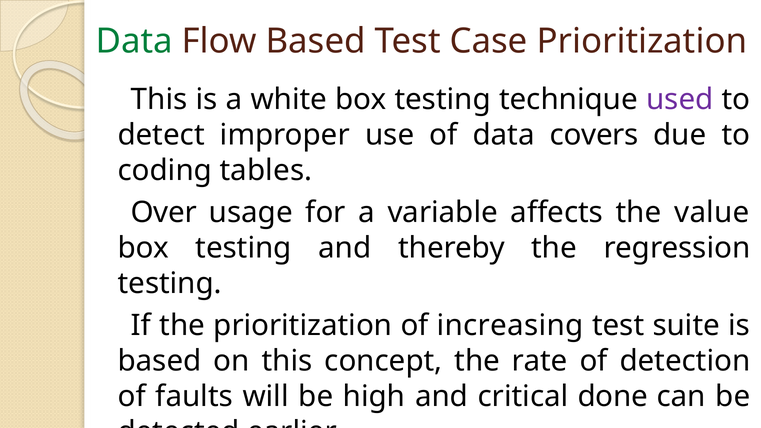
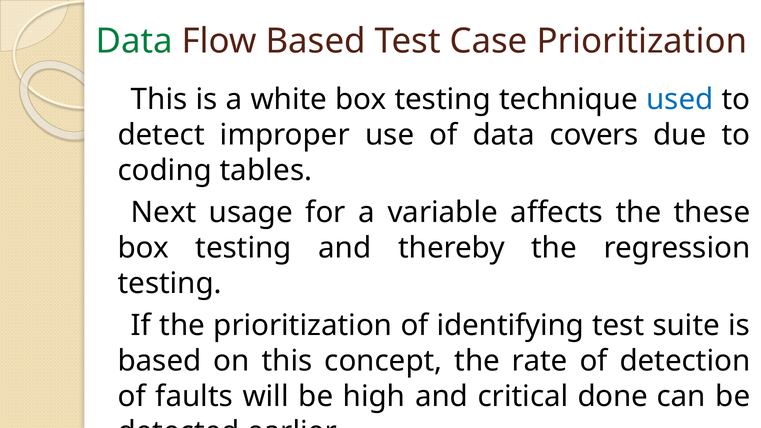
used colour: purple -> blue
Over: Over -> Next
value: value -> these
increasing: increasing -> identifying
